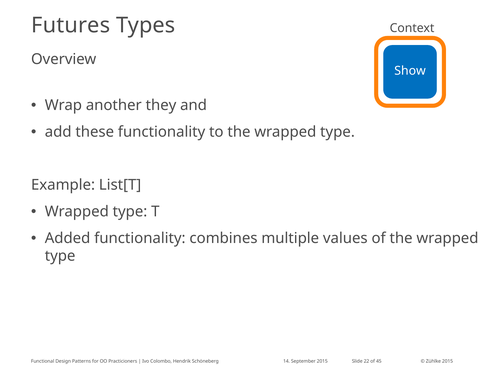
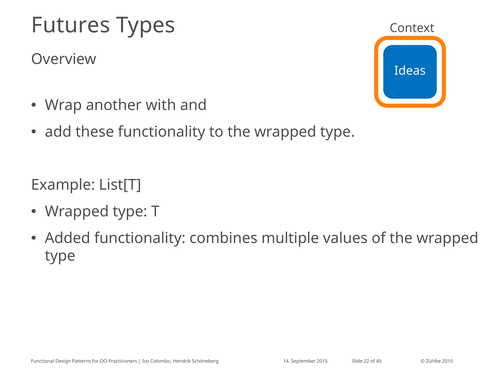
Show: Show -> Ideas
they: they -> with
